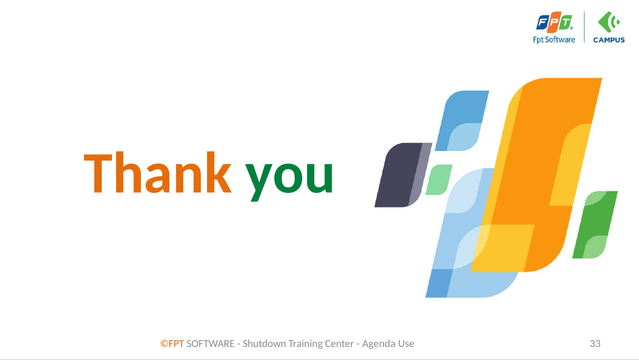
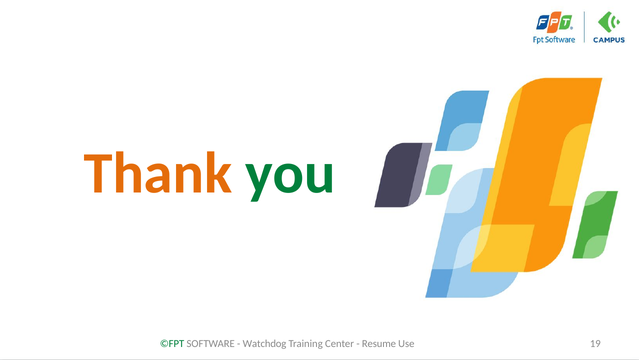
©FPT colour: orange -> green
Shutdown: Shutdown -> Watchdog
Agenda: Agenda -> Resume
33: 33 -> 19
